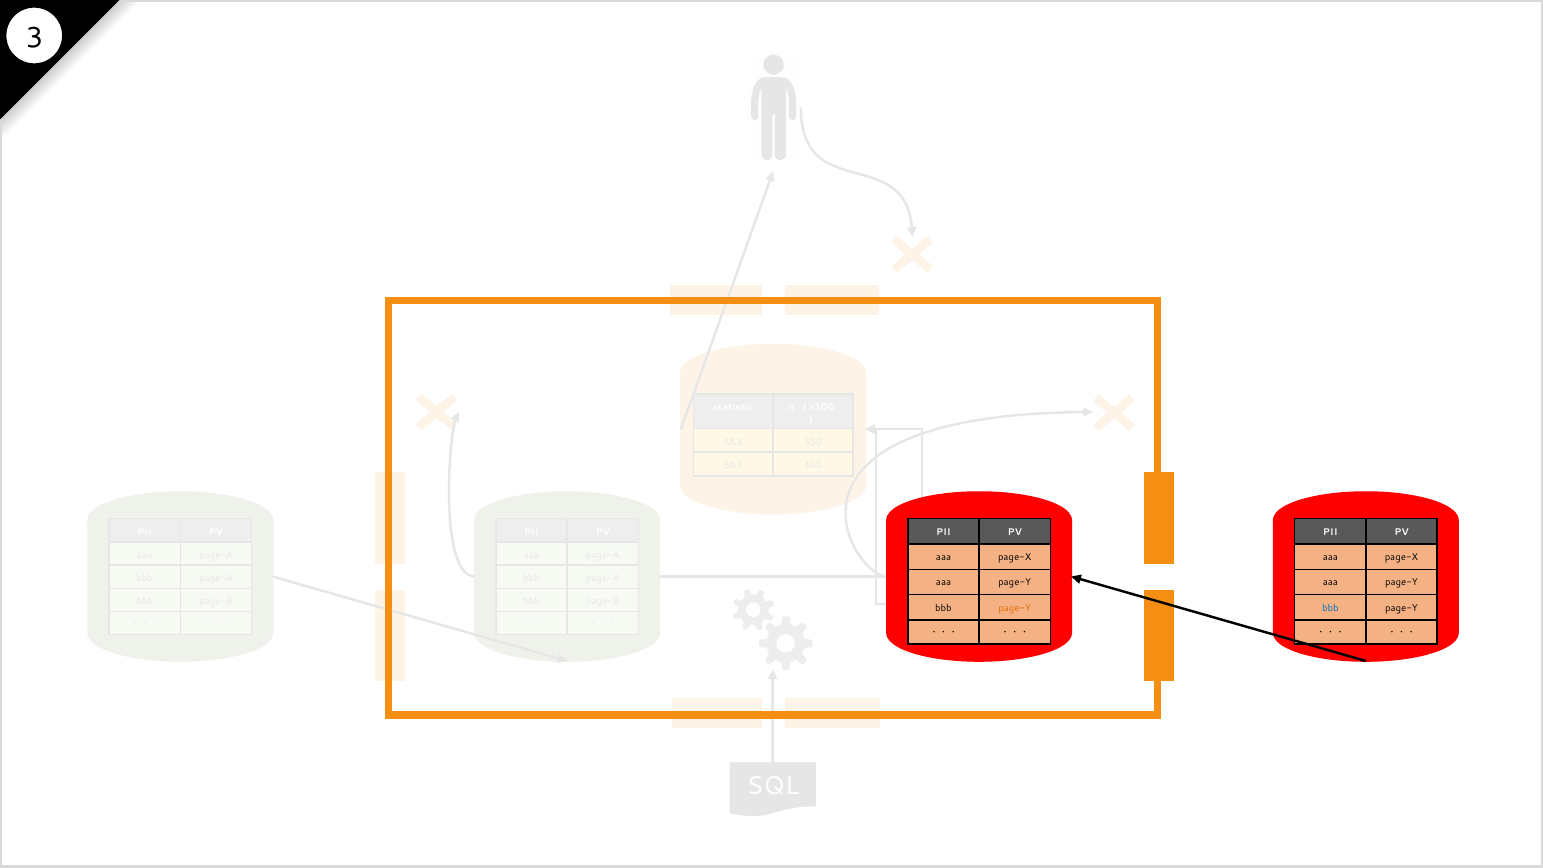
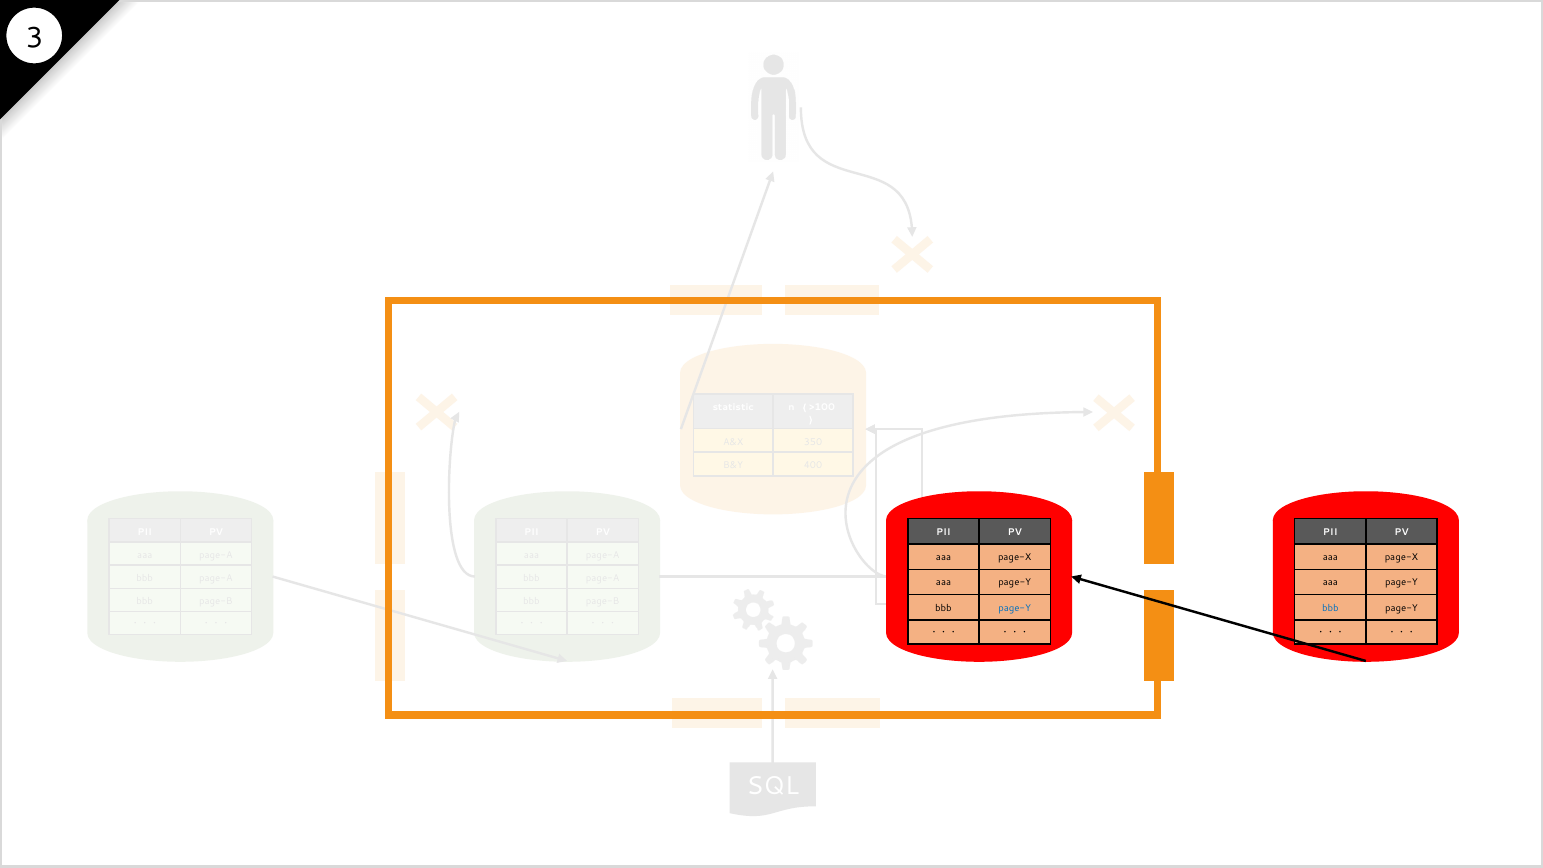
page-Y at (1015, 608) colour: orange -> blue
